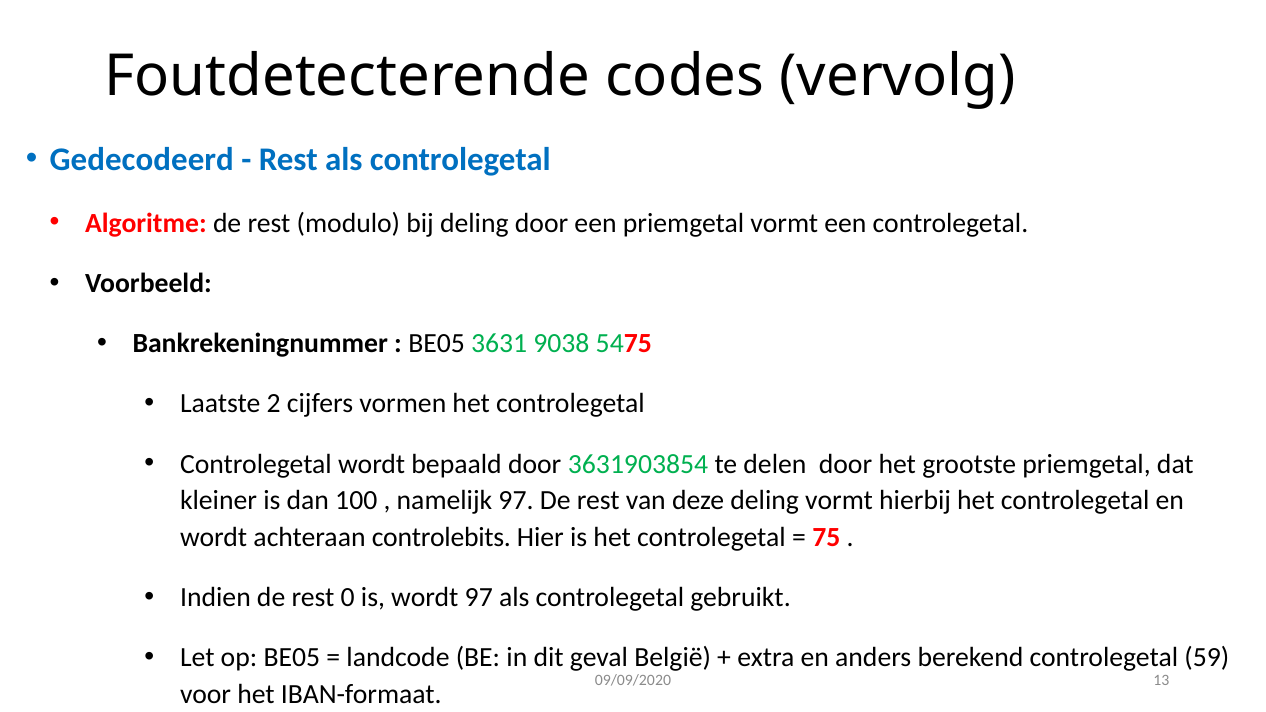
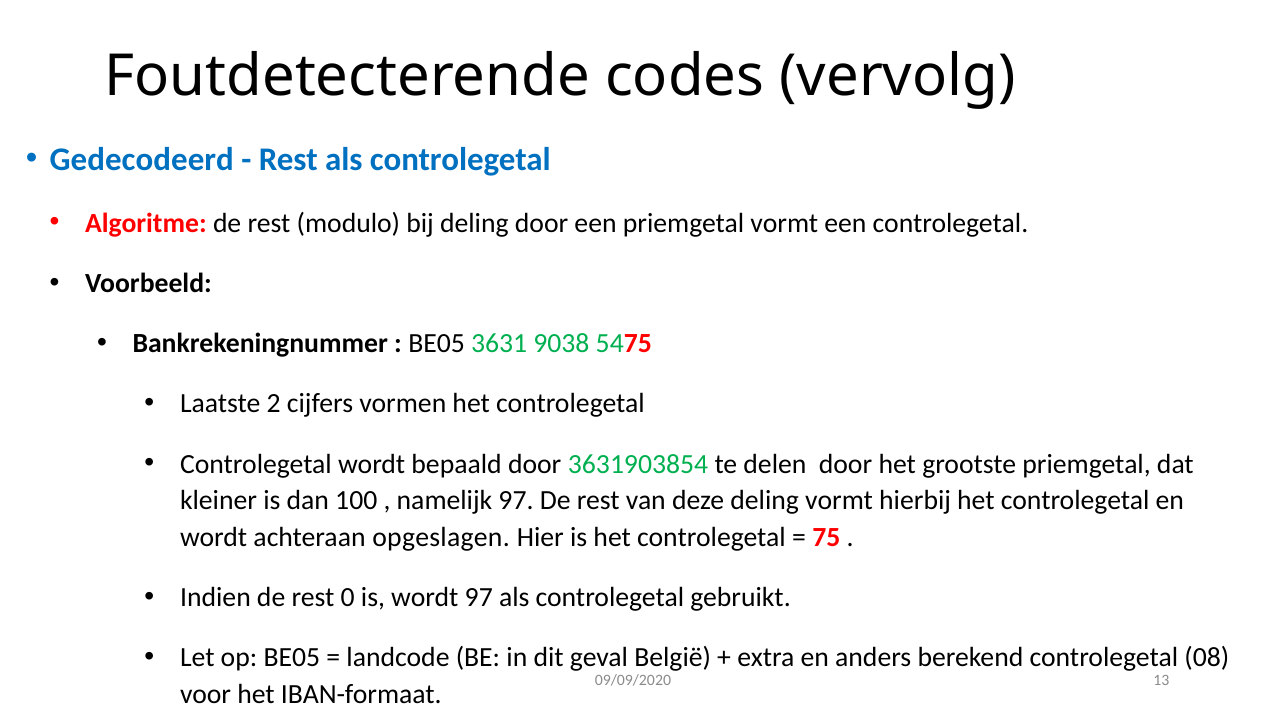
controlebits: controlebits -> opgeslagen
59: 59 -> 08
